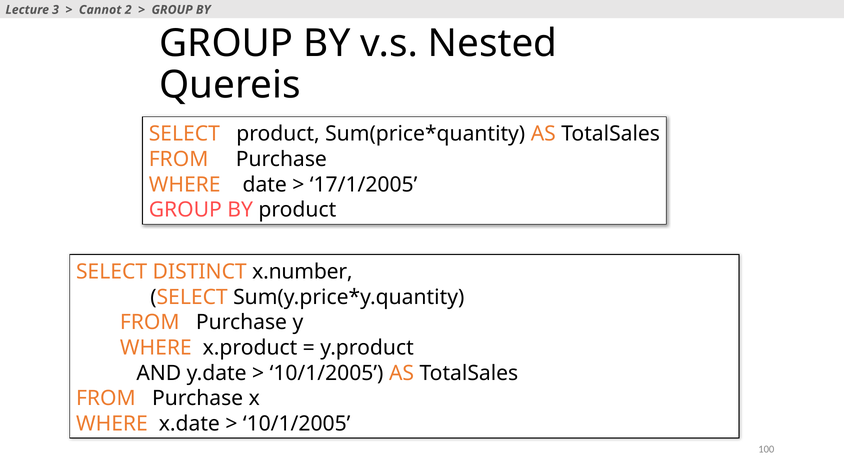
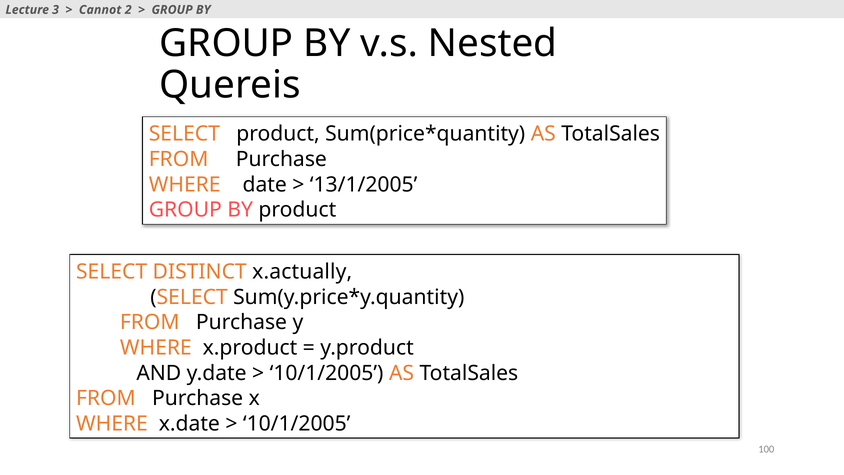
17/1/2005: 17/1/2005 -> 13/1/2005
x.number: x.number -> x.actually
